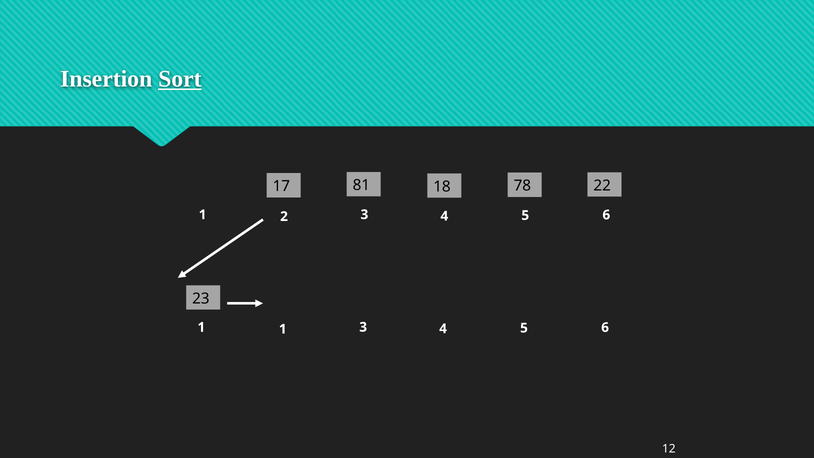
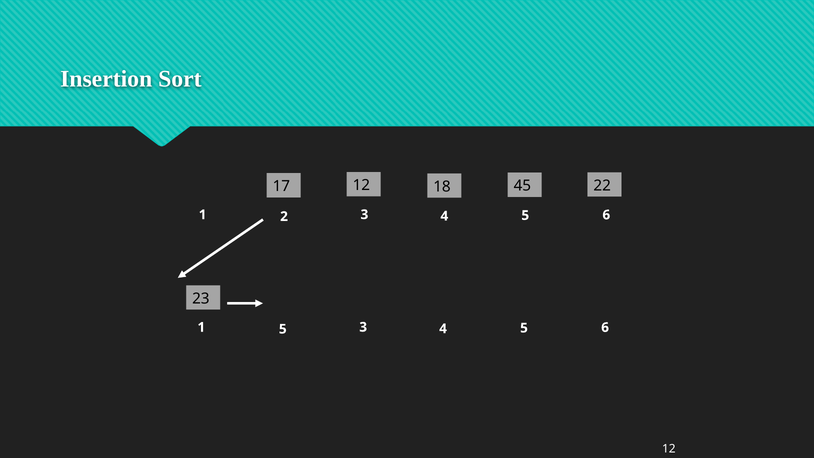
Sort underline: present -> none
17 81: 81 -> 12
78: 78 -> 45
1 1: 1 -> 5
